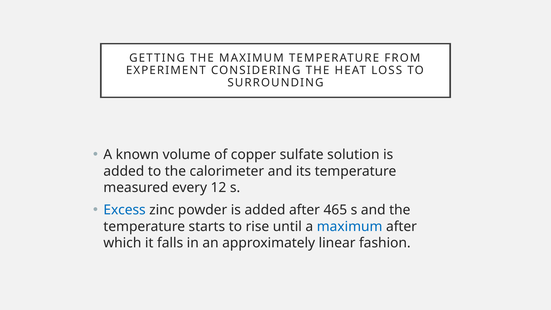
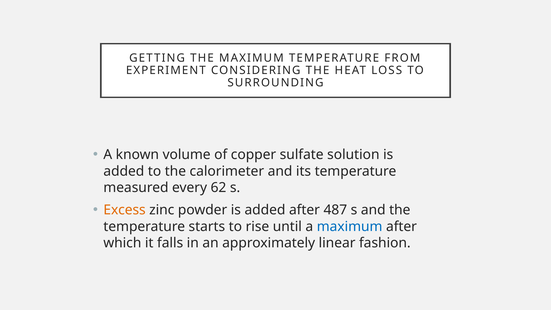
12: 12 -> 62
Excess colour: blue -> orange
465: 465 -> 487
